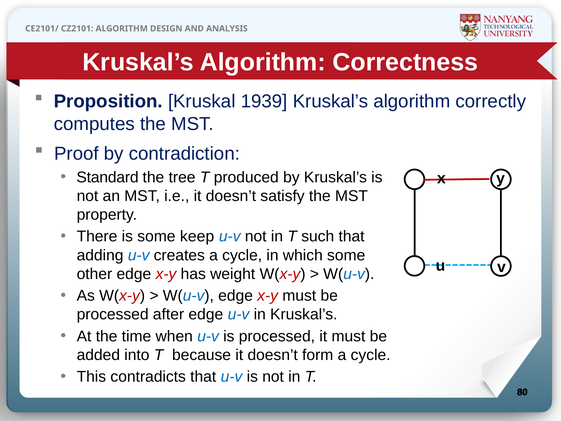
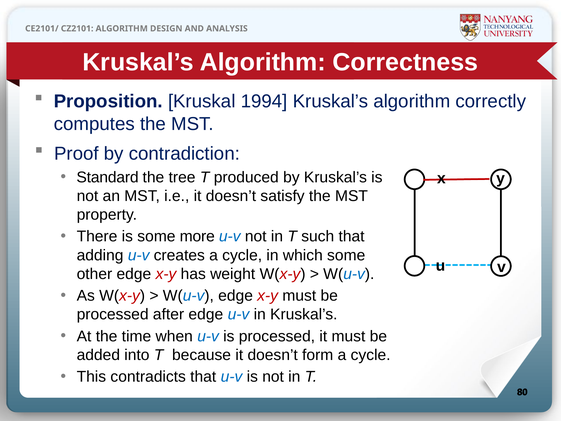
1939: 1939 -> 1994
keep: keep -> more
